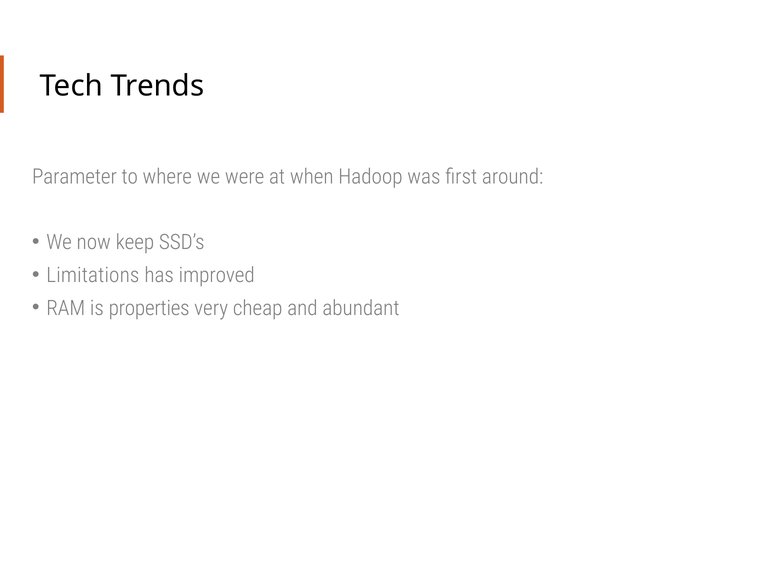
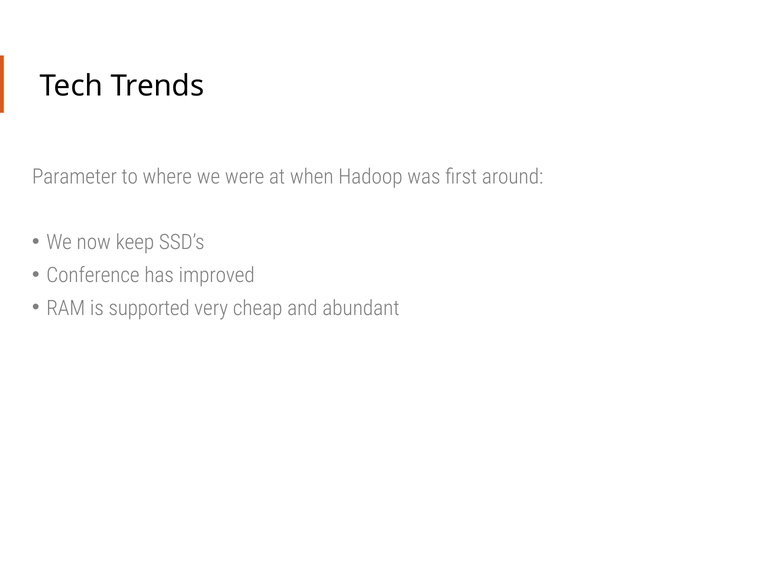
Limitations: Limitations -> Conference
properties: properties -> supported
